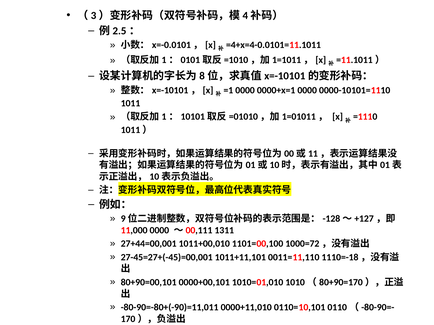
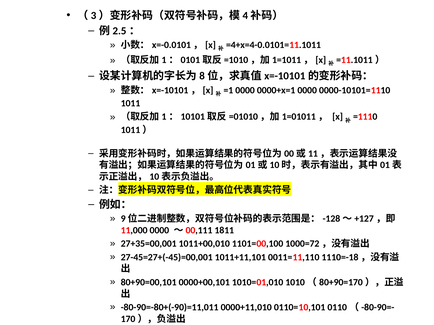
1311: 1311 -> 1811
27+44=00,001: 27+44=00,001 -> 27+35=00,001
